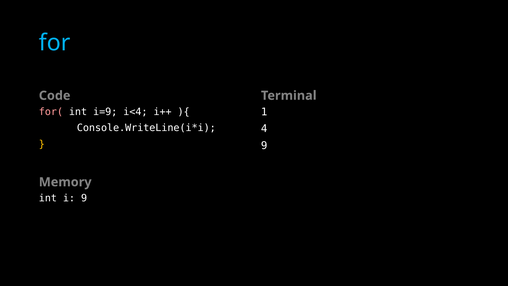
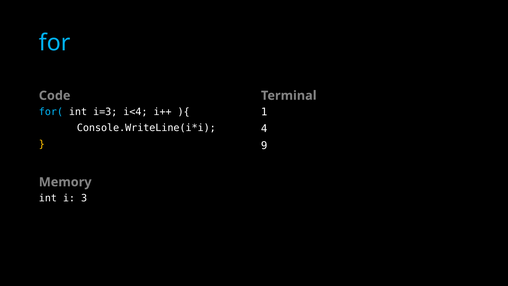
for( colour: pink -> light blue
i=9: i=9 -> i=3
i 9: 9 -> 3
